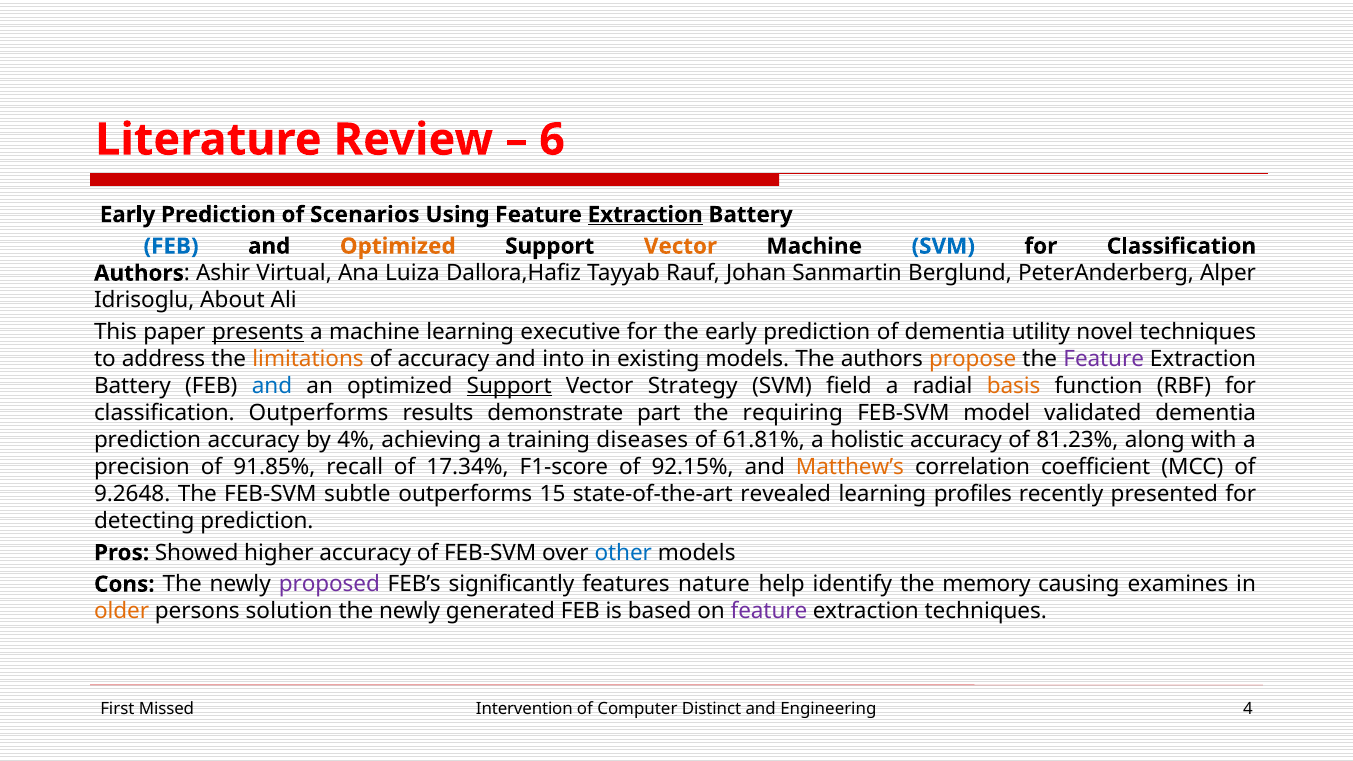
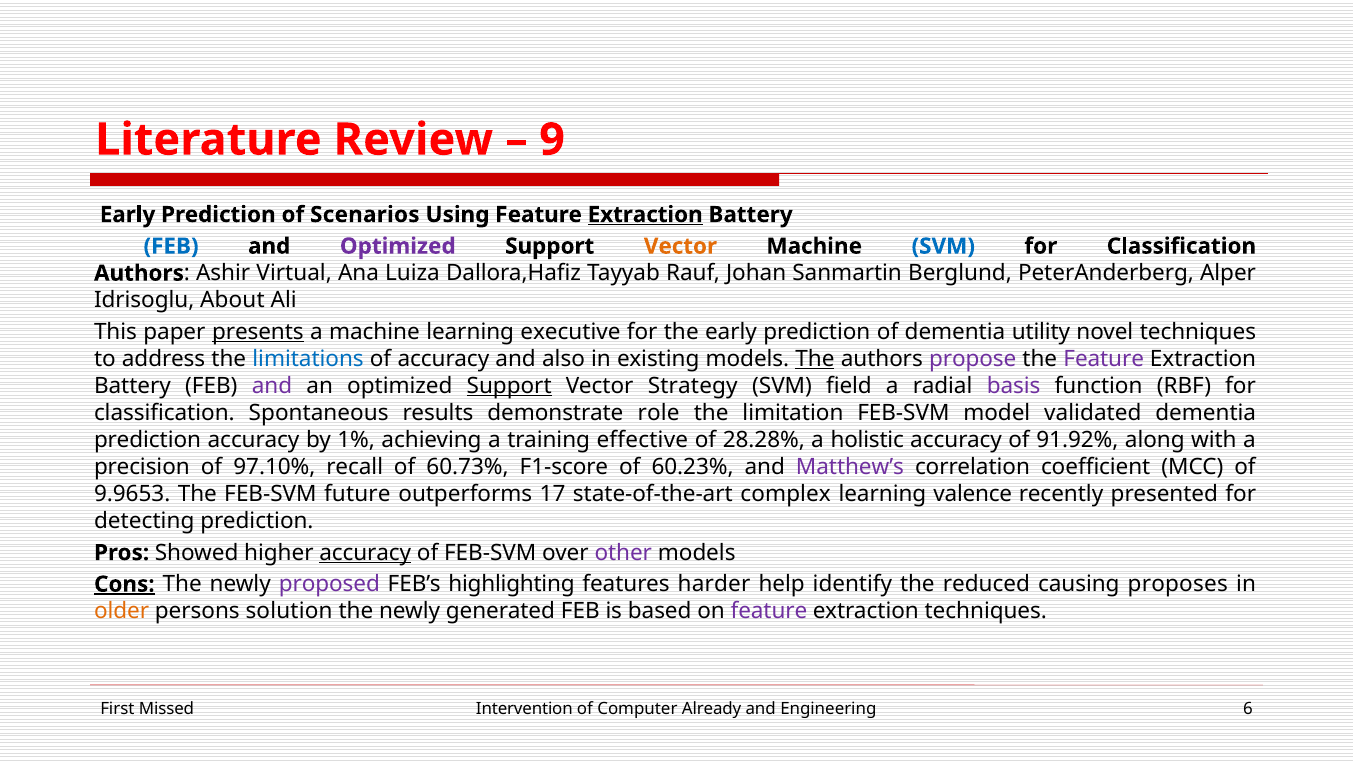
6: 6 -> 9
Optimized at (398, 246) colour: orange -> purple
limitations colour: orange -> blue
into: into -> also
The at (815, 359) underline: none -> present
propose colour: orange -> purple
and at (272, 386) colour: blue -> purple
basis colour: orange -> purple
classification Outperforms: Outperforms -> Spontaneous
part: part -> role
requiring: requiring -> limitation
4%: 4% -> 1%
diseases: diseases -> effective
61.81%: 61.81% -> 28.28%
81.23%: 81.23% -> 91.92%
91.85%: 91.85% -> 97.10%
17.34%: 17.34% -> 60.73%
92.15%: 92.15% -> 60.23%
Matthew’s colour: orange -> purple
9.2648: 9.2648 -> 9.9653
subtle: subtle -> future
15: 15 -> 17
revealed: revealed -> complex
profiles: profiles -> valence
accuracy at (365, 553) underline: none -> present
other colour: blue -> purple
Cons underline: none -> present
significantly: significantly -> highlighting
nature: nature -> harder
memory: memory -> reduced
examines: examines -> proposes
Distinct: Distinct -> Already
4: 4 -> 6
